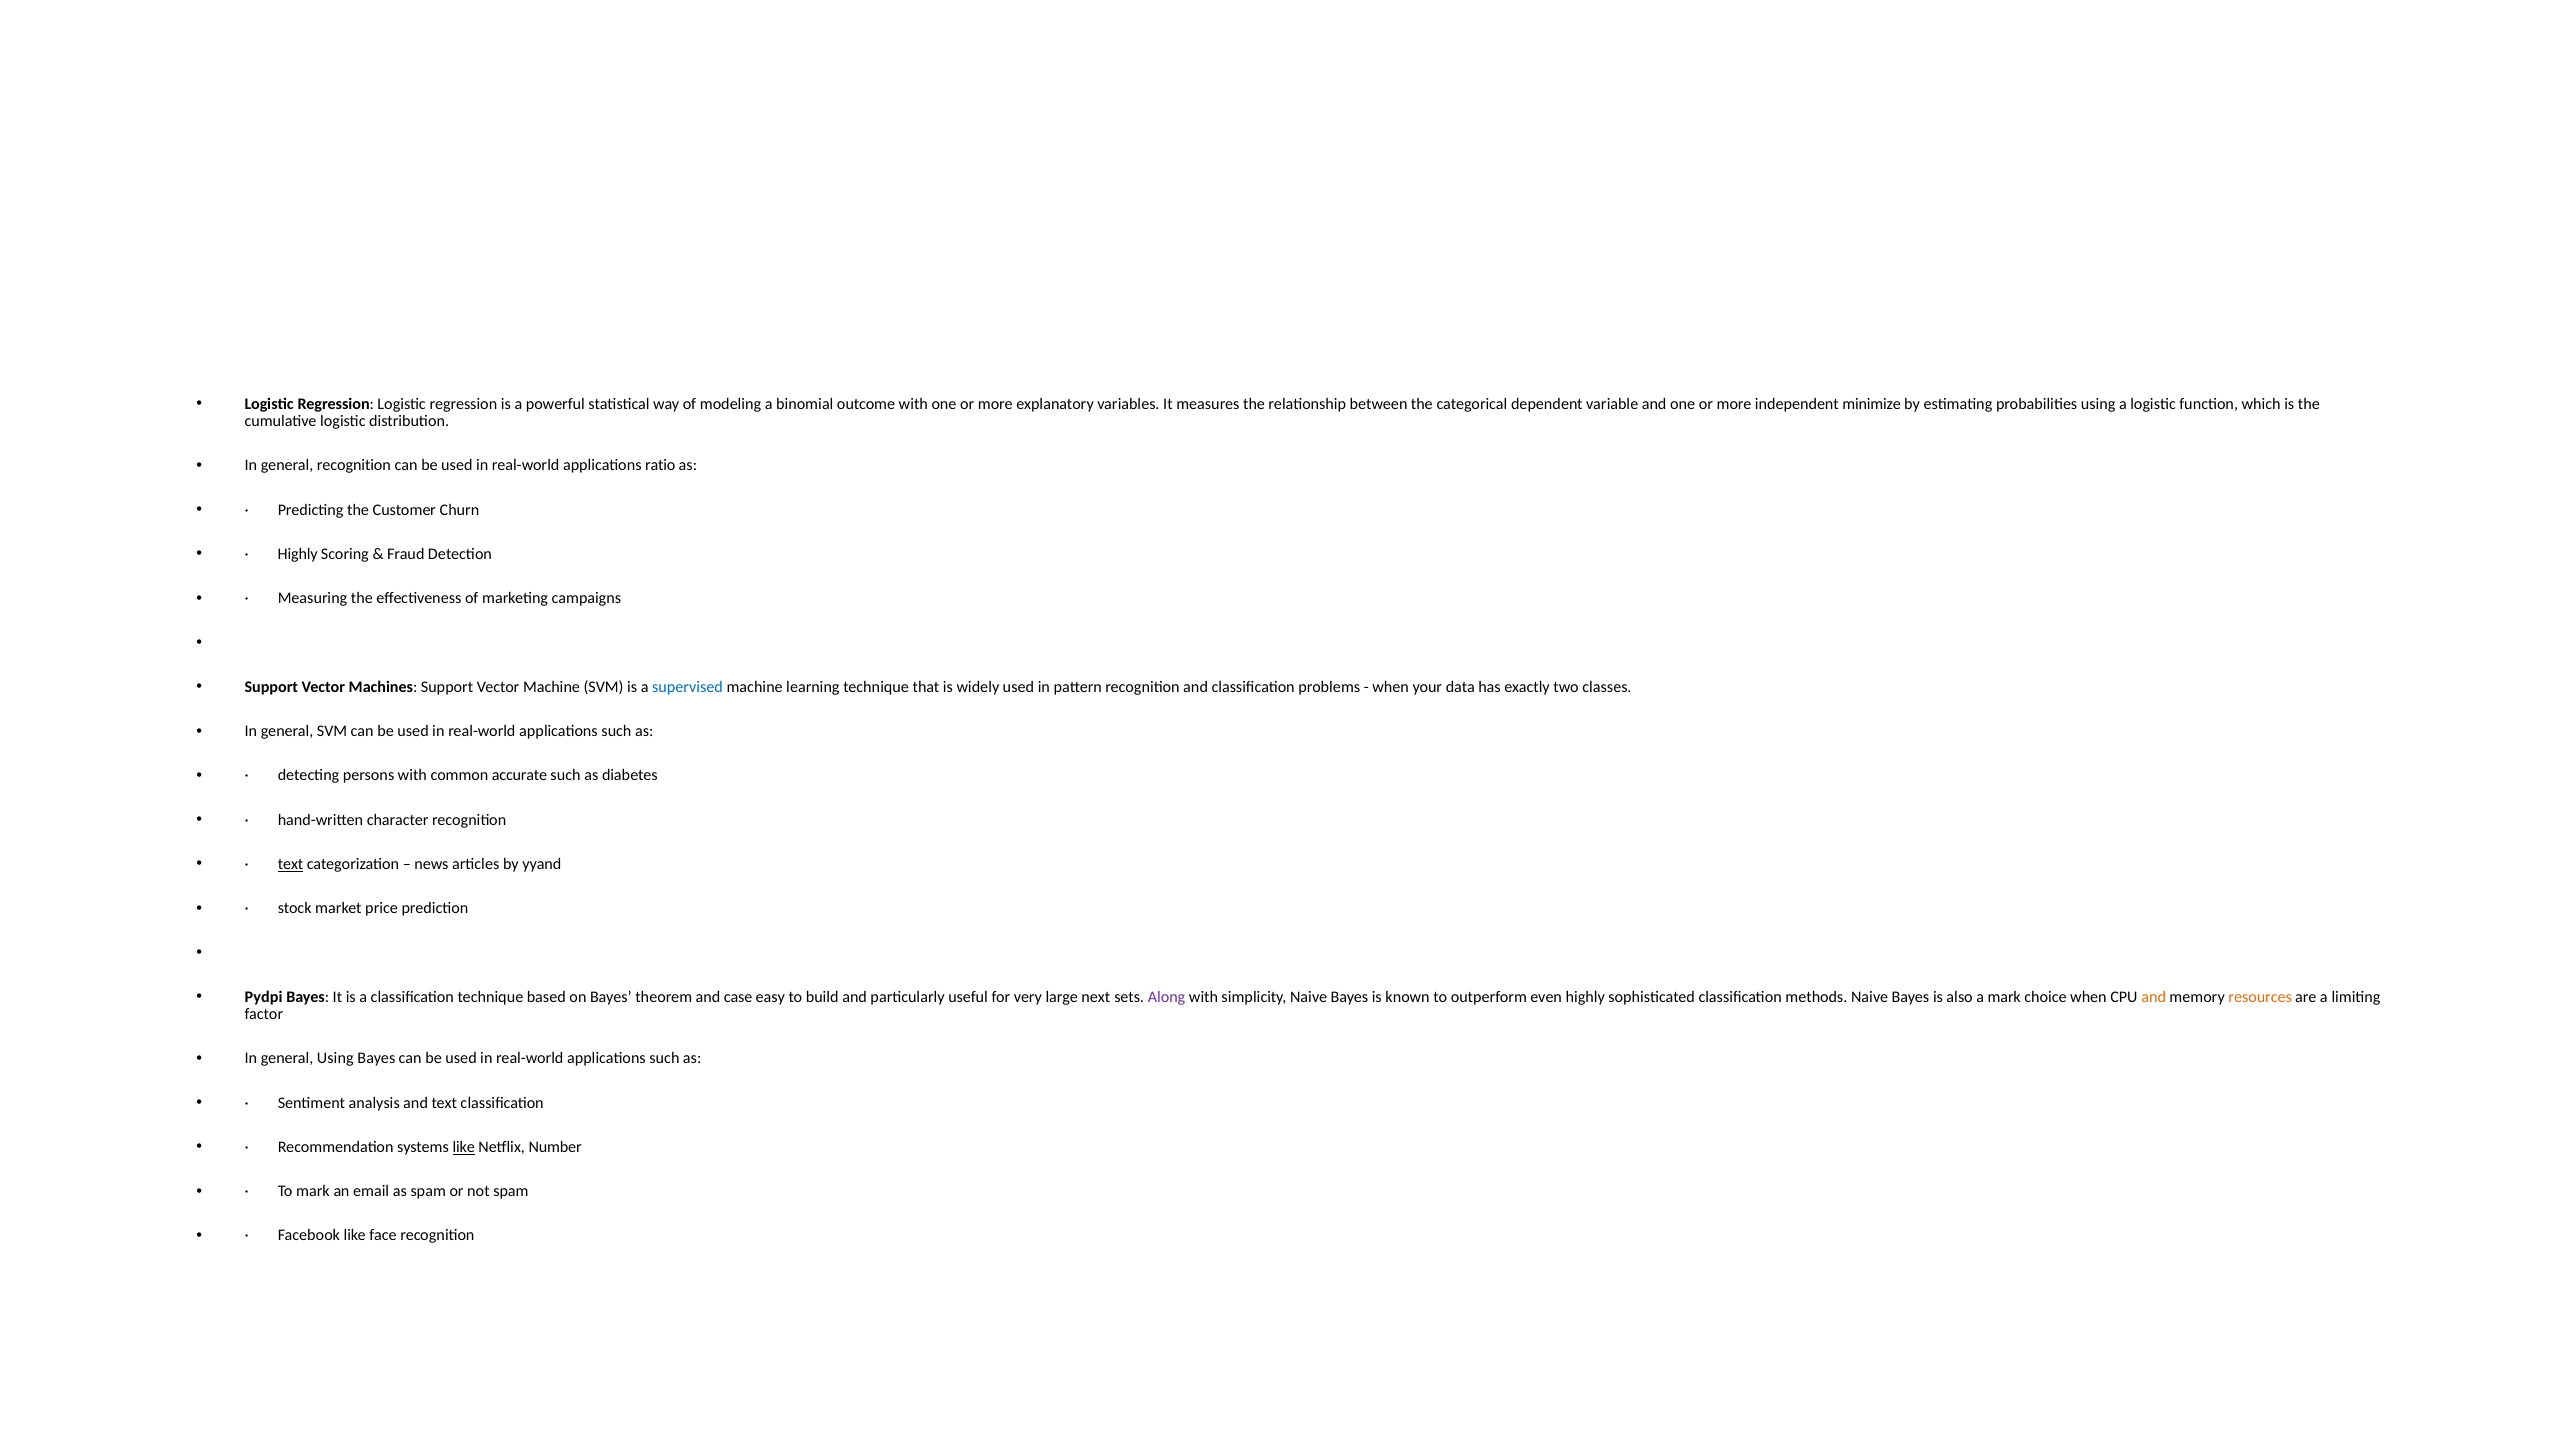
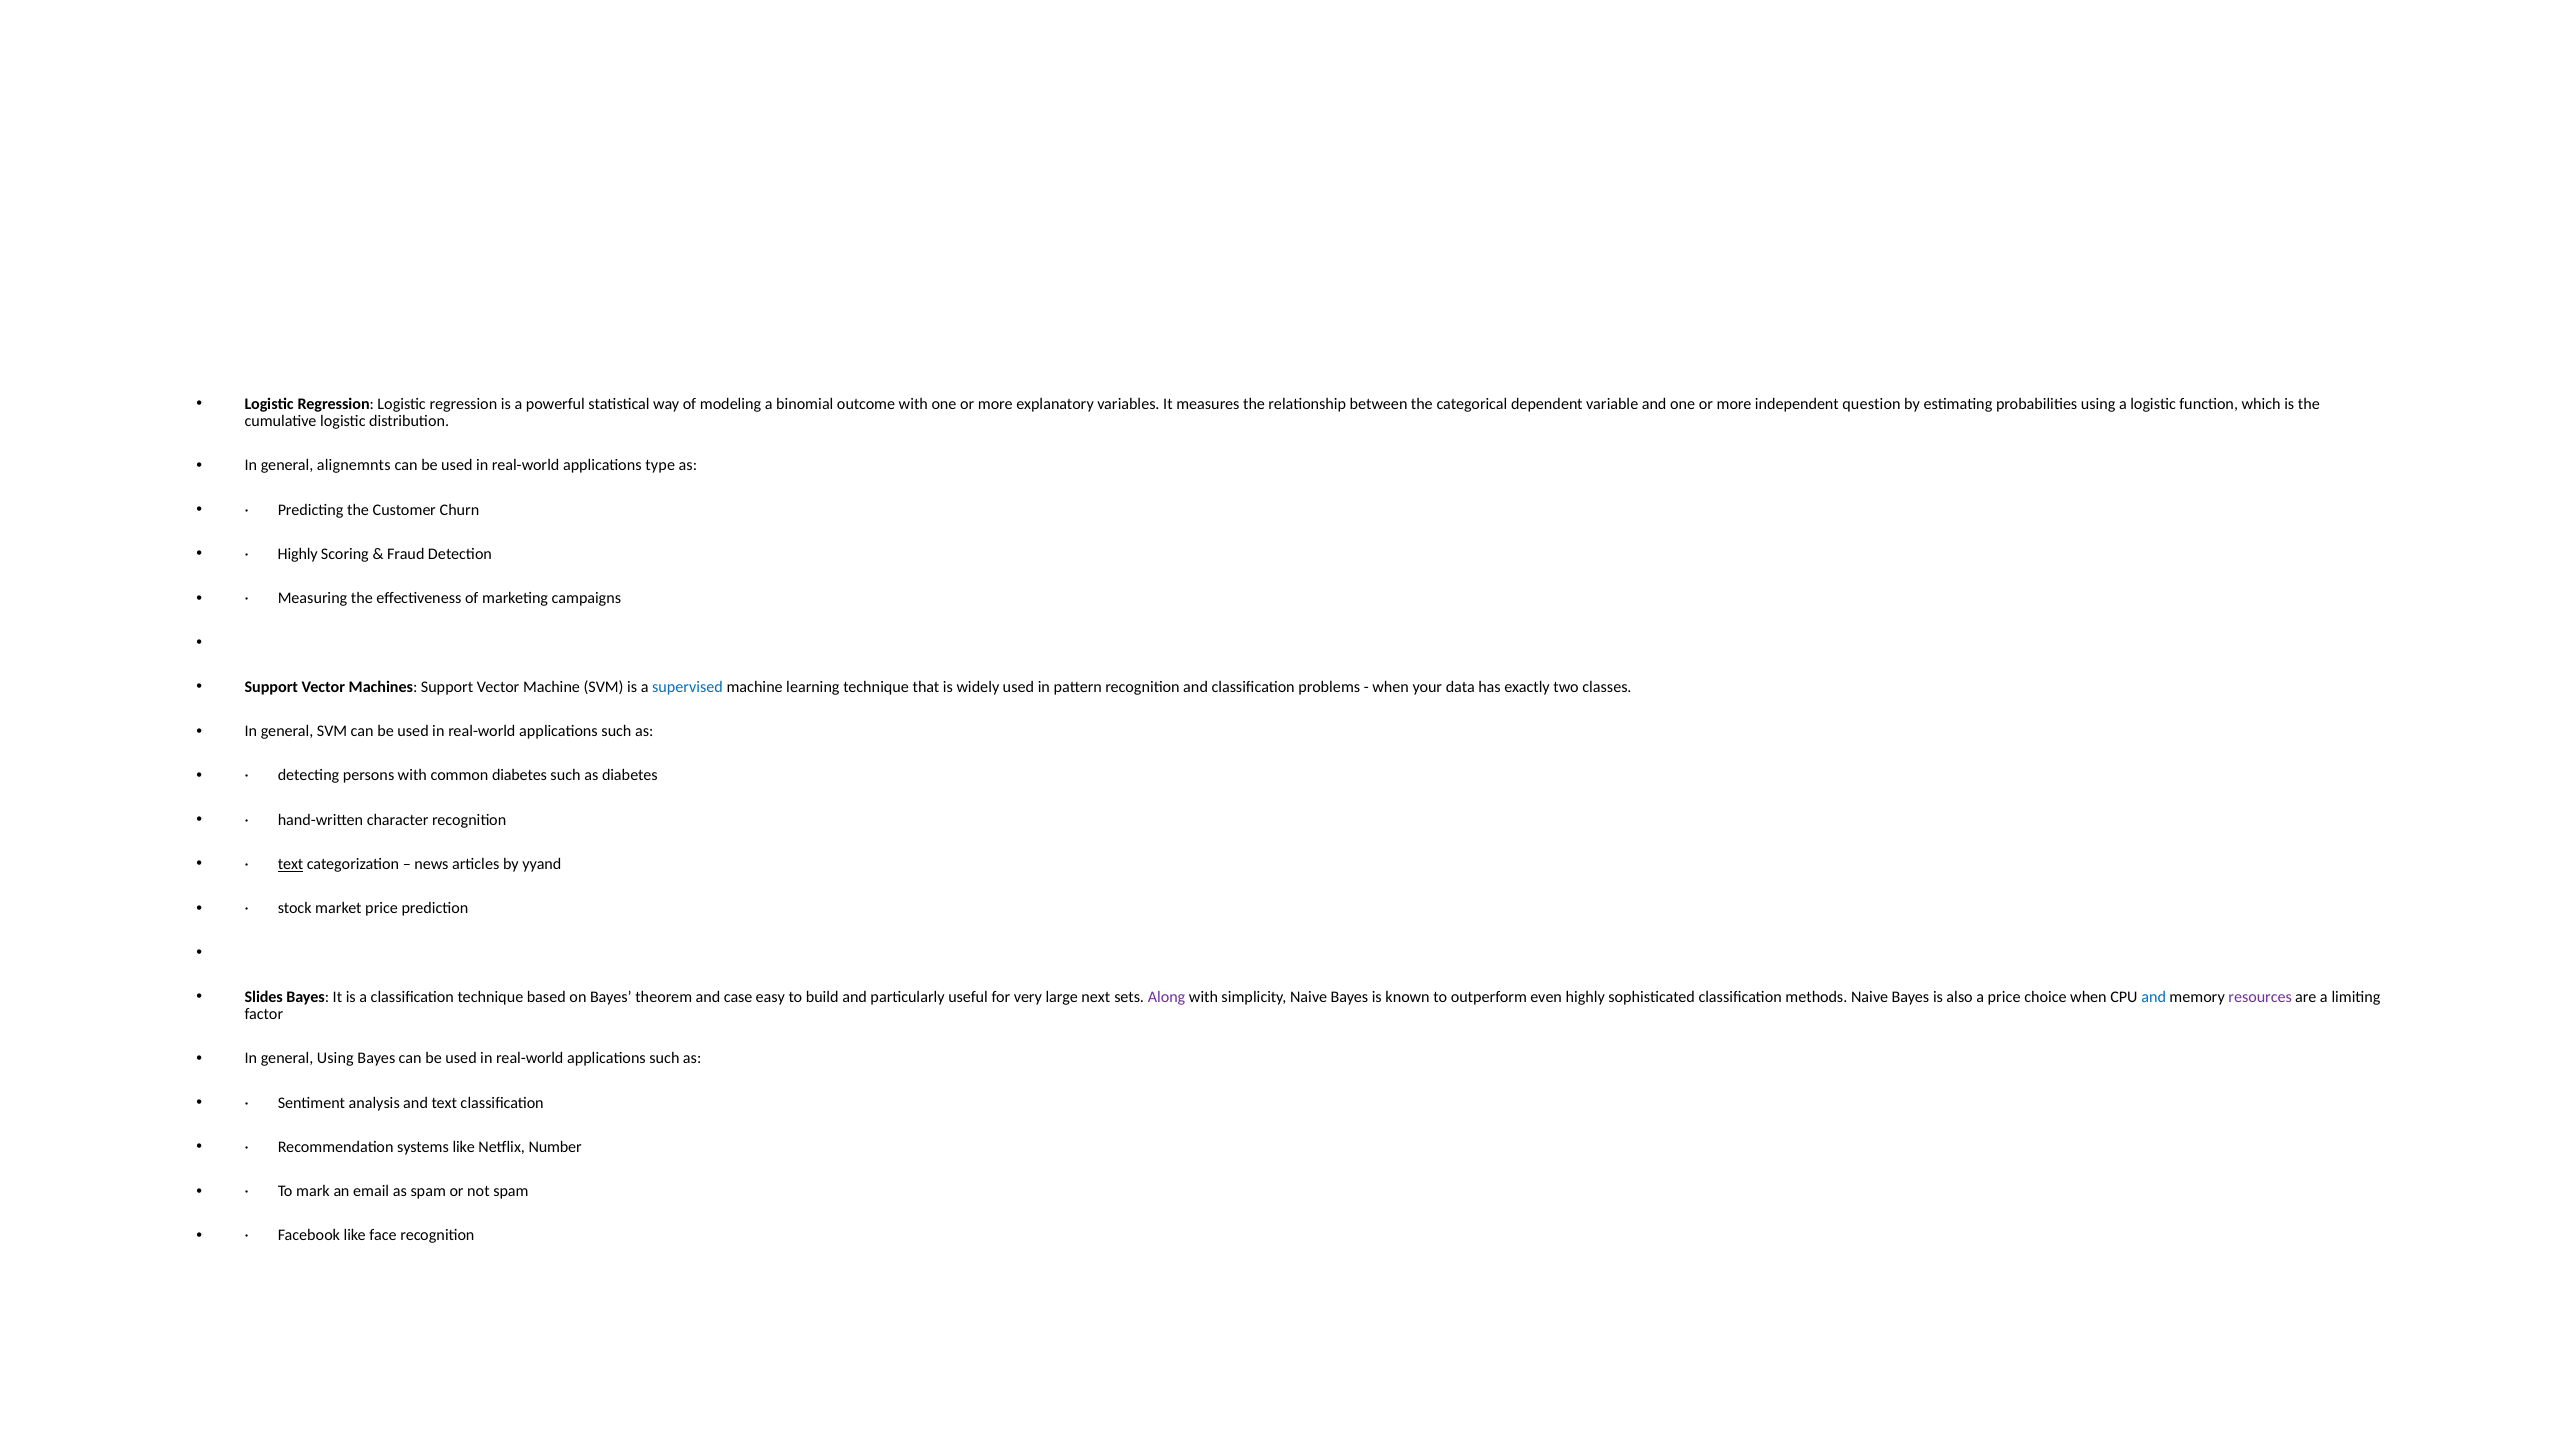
minimize: minimize -> question
general recognition: recognition -> alignemnts
ratio: ratio -> type
common accurate: accurate -> diabetes
Pydpi: Pydpi -> Slides
a mark: mark -> price
and at (2154, 997) colour: orange -> blue
resources colour: orange -> purple
like at (464, 1147) underline: present -> none
